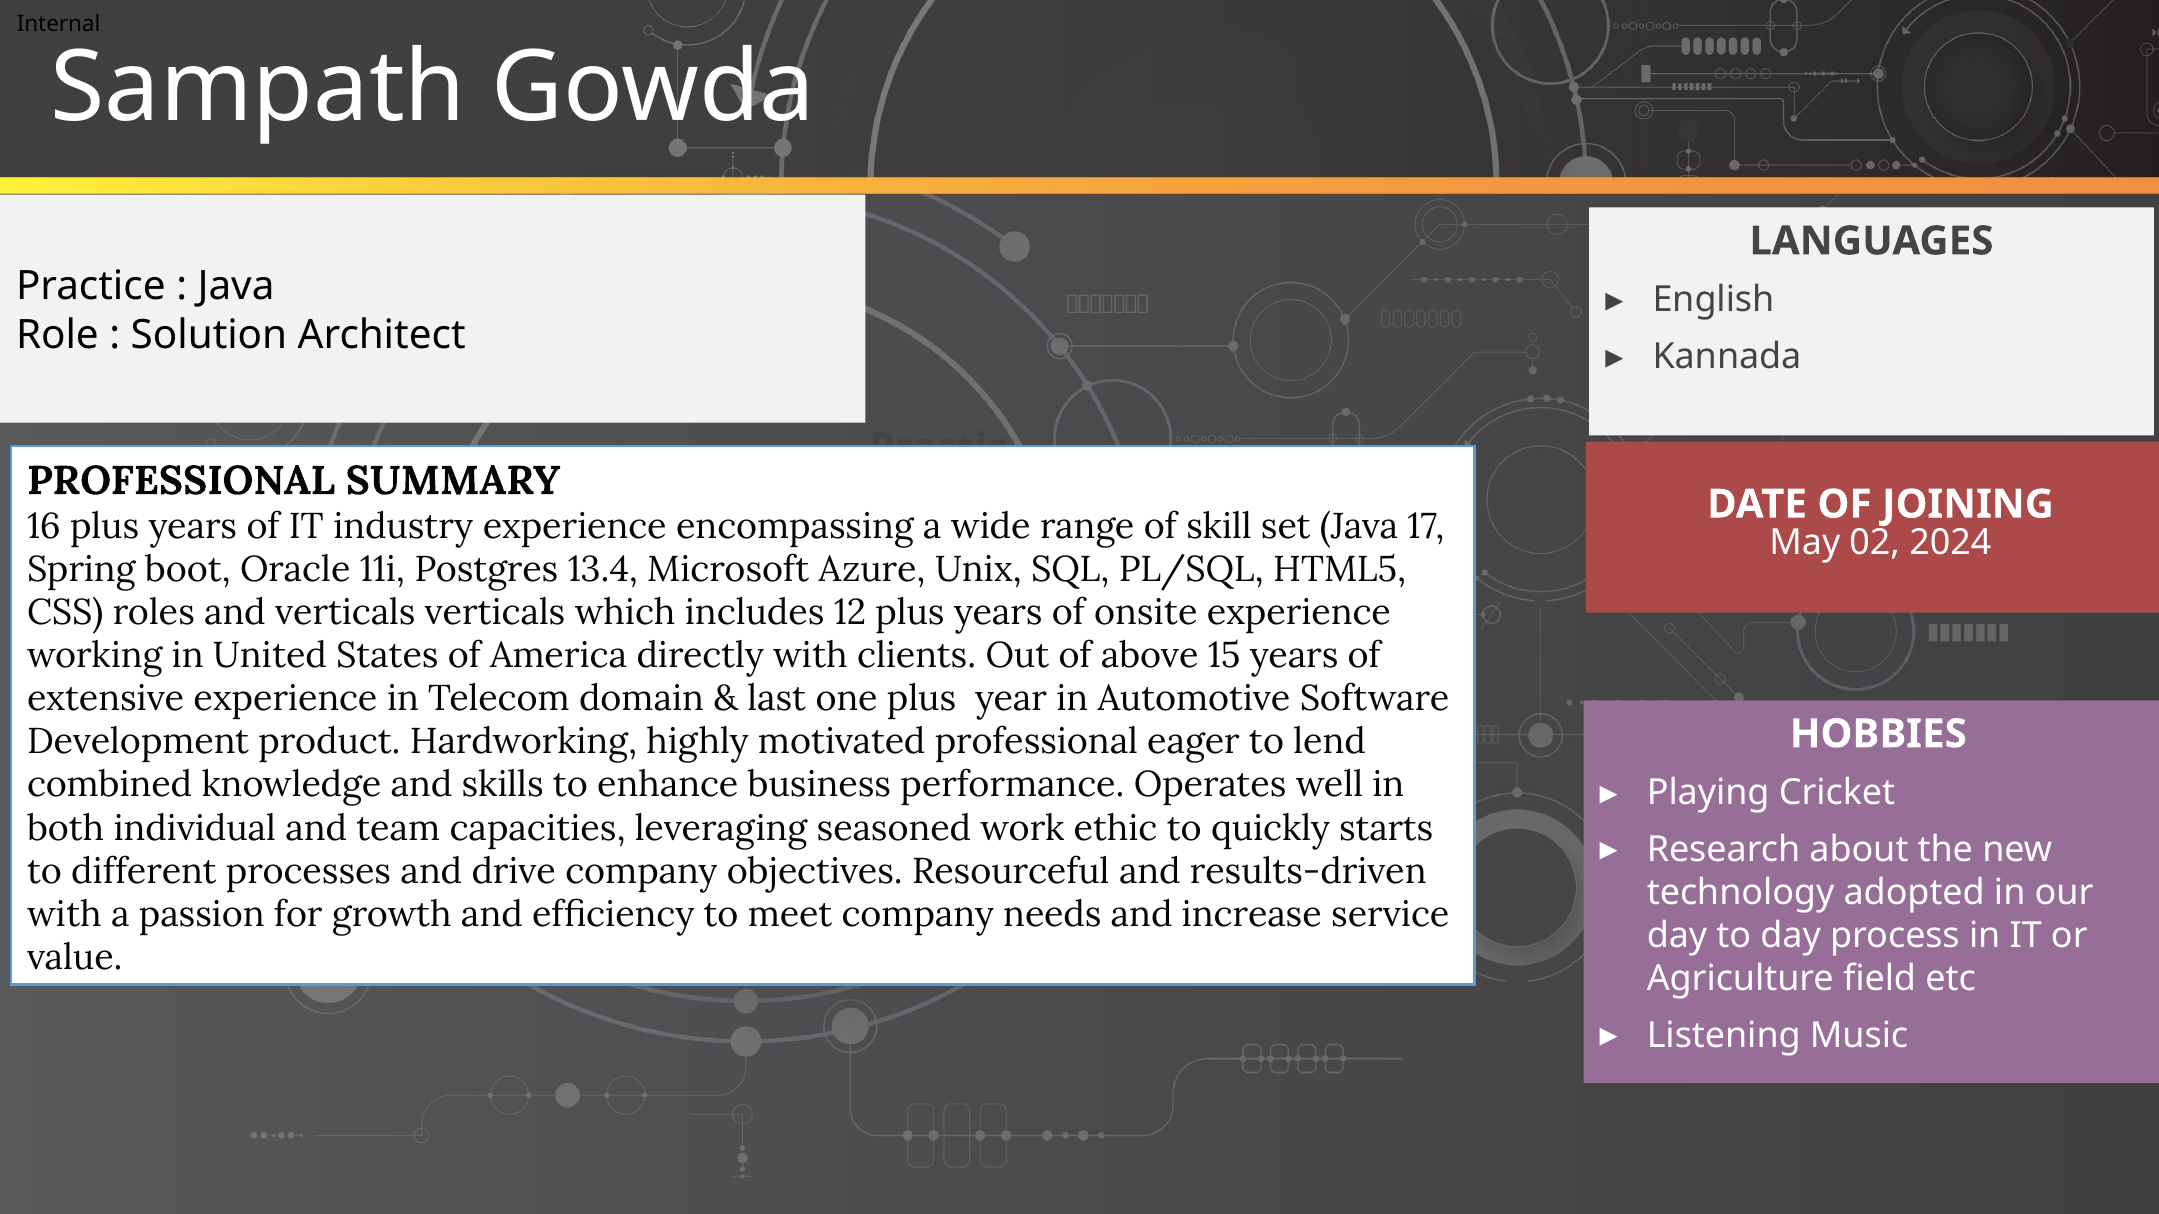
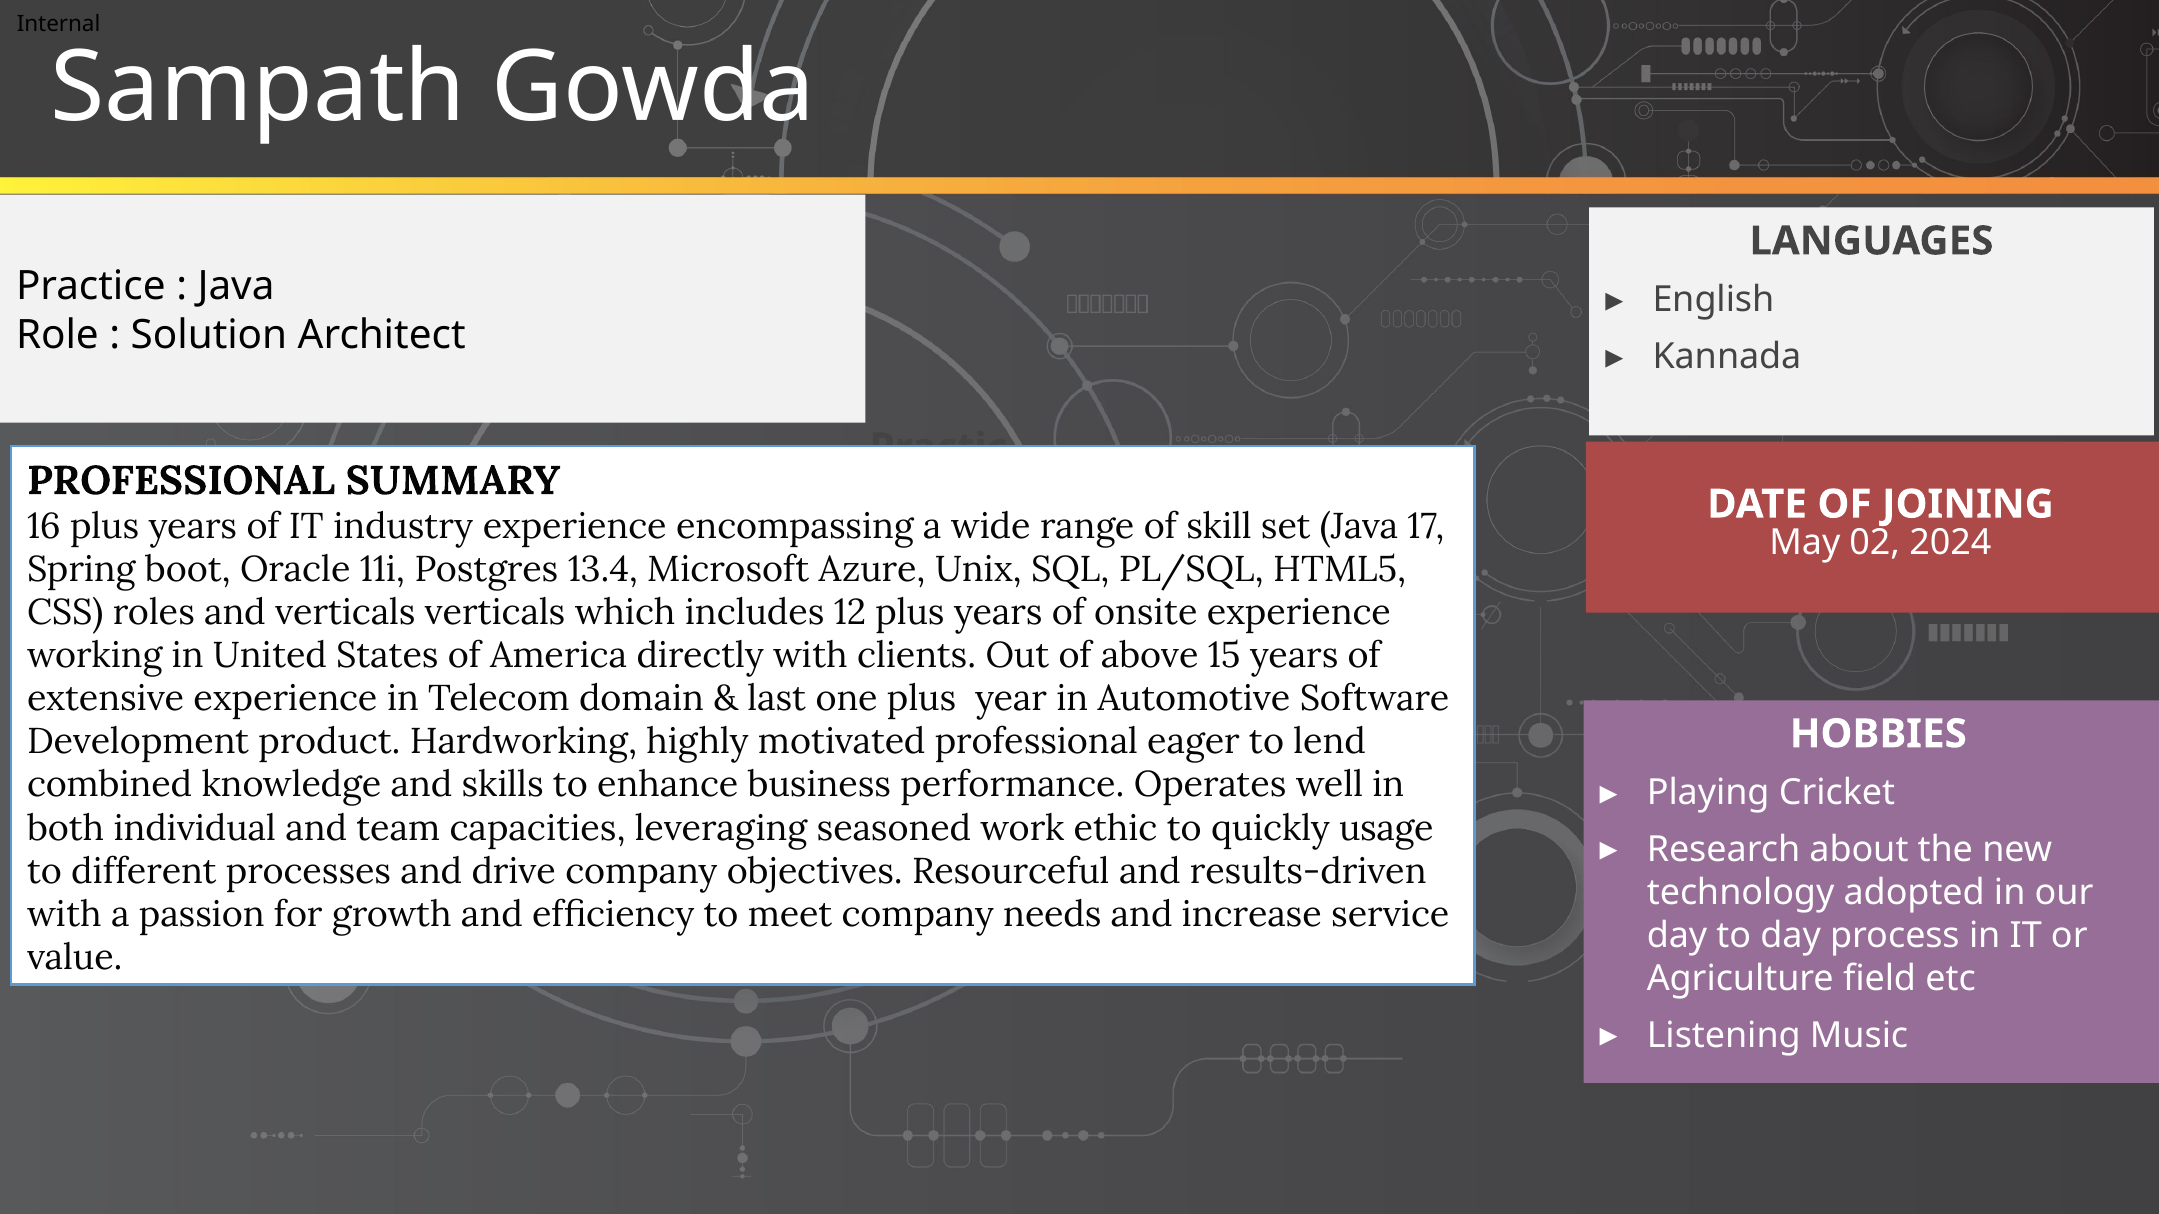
starts: starts -> usage
